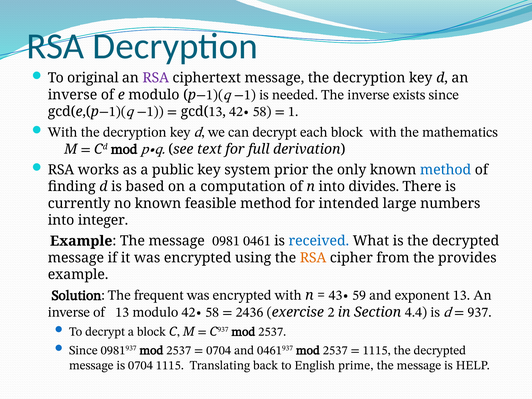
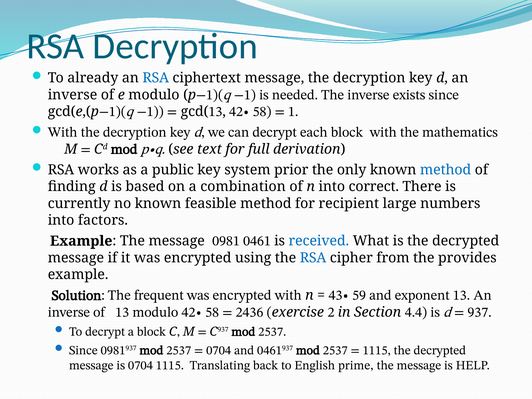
original: original -> already
RSA at (156, 78) colour: purple -> blue
computation: computation -> combination
divides: divides -> correct
intended: intended -> recipient
integer: integer -> factors
RSA at (313, 258) colour: orange -> blue
